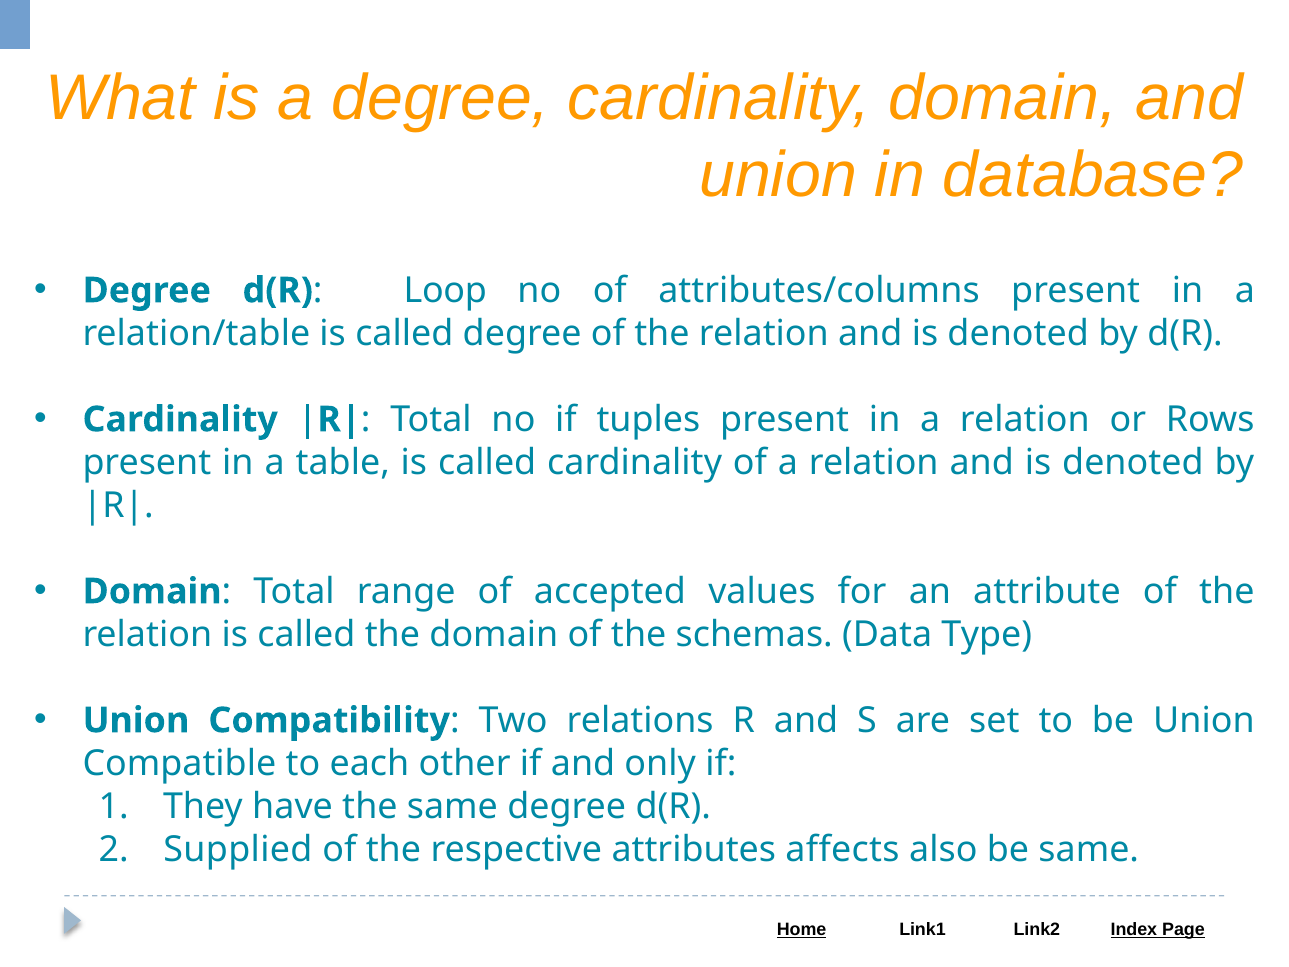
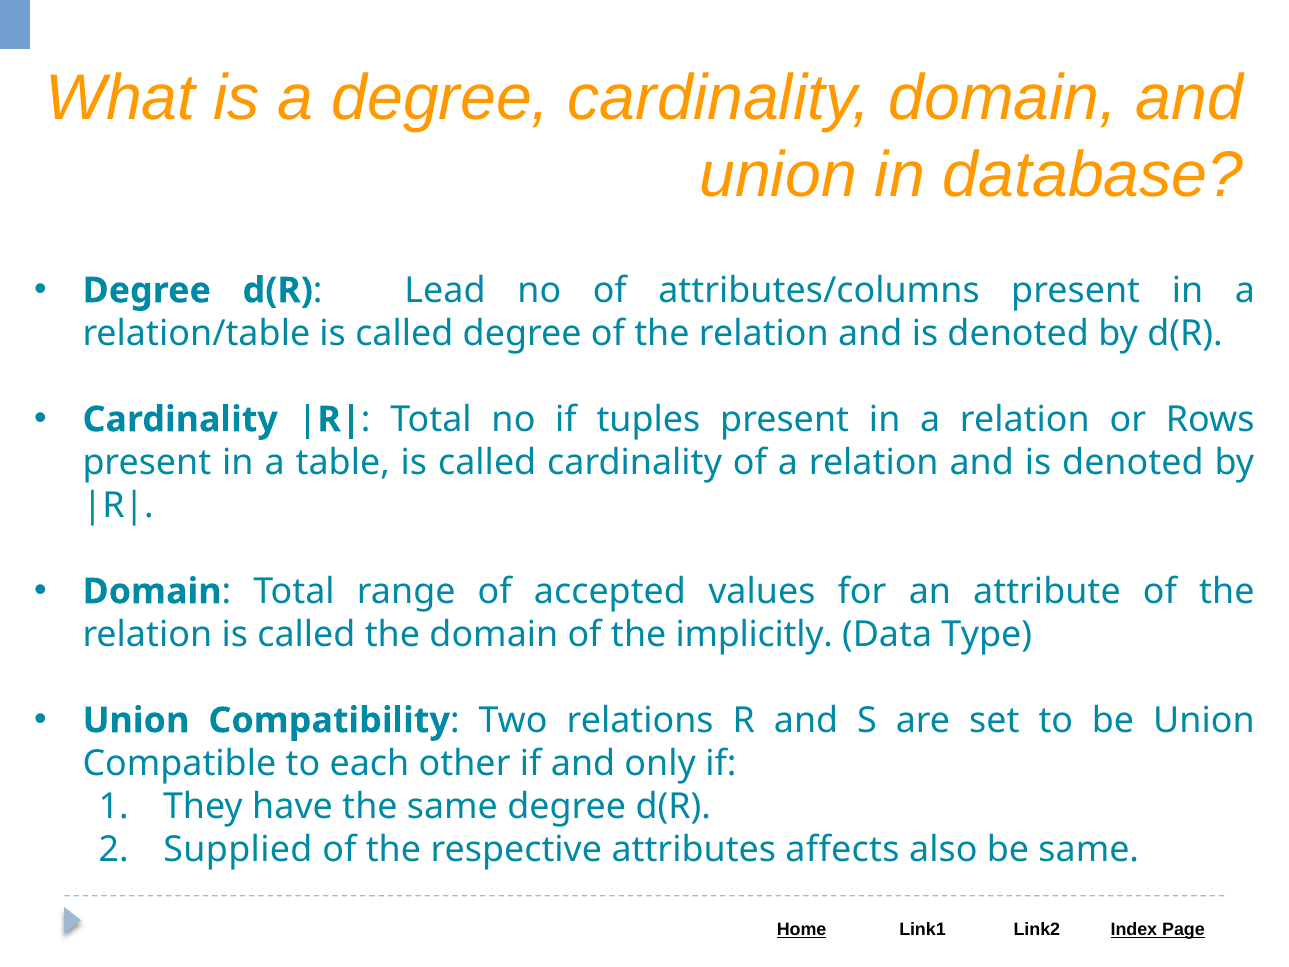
Loop: Loop -> Lead
schemas: schemas -> implicitly
